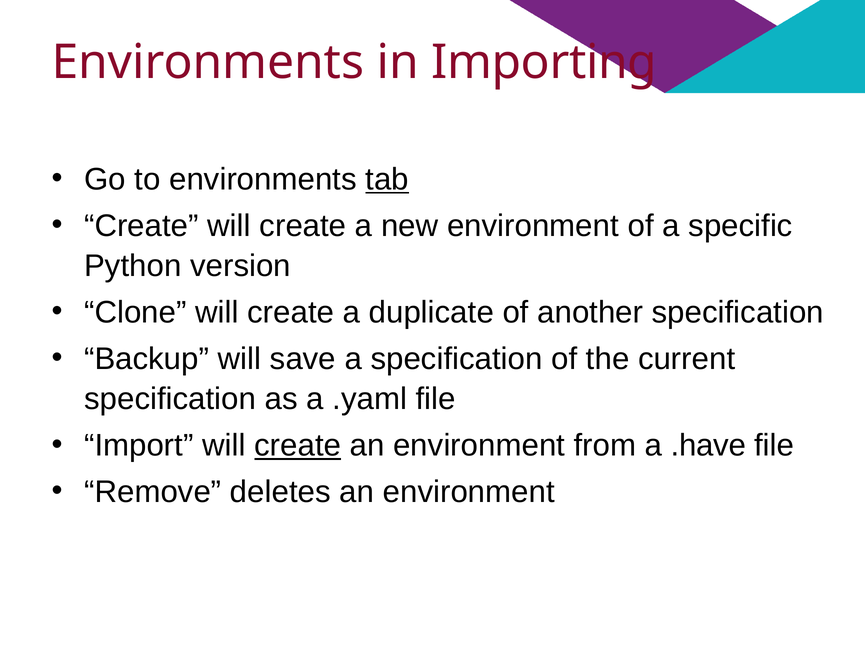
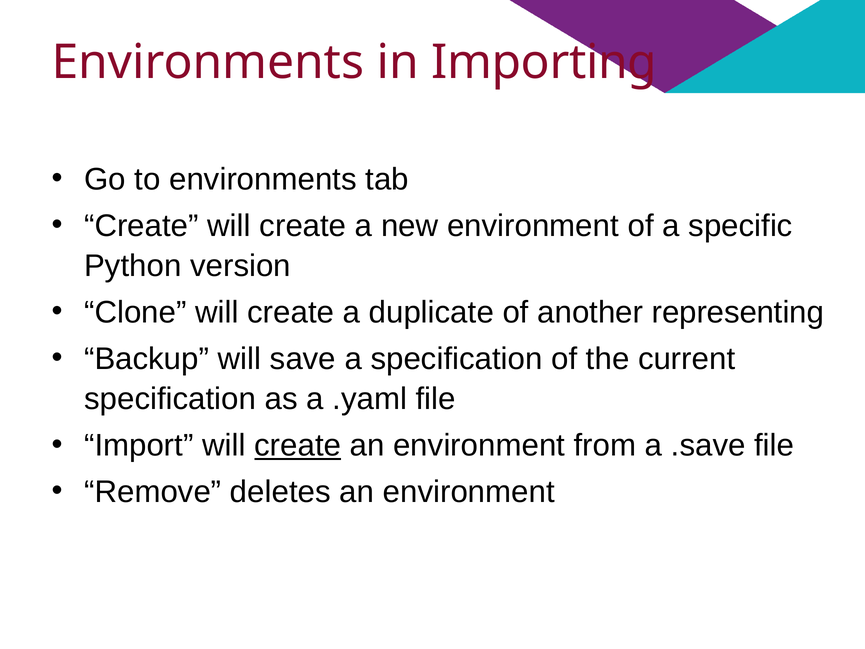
tab underline: present -> none
another specification: specification -> representing
.have: .have -> .save
